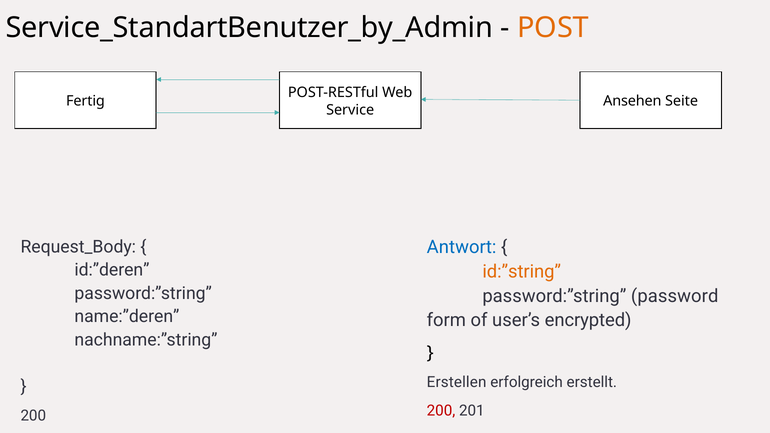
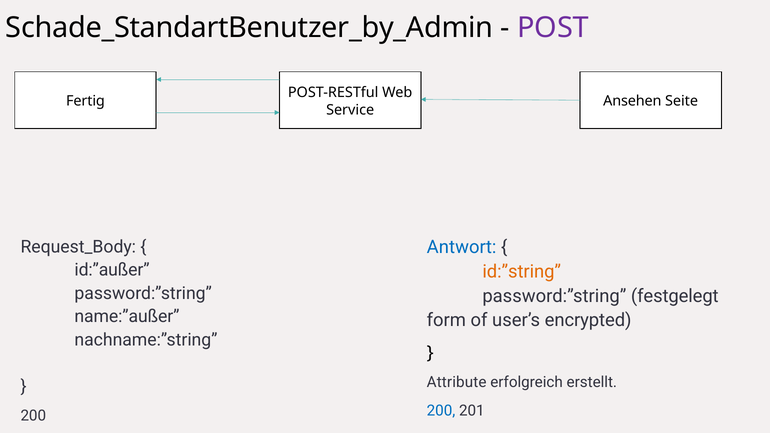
Service_StandartBenutzer_by_Admin: Service_StandartBenutzer_by_Admin -> Schade_StandartBenutzer_by_Admin
POST colour: orange -> purple
id:”deren: id:”deren -> id:”außer
password: password -> festgelegt
name:”deren: name:”deren -> name:”außer
Erstellen: Erstellen -> Attribute
200 at (441, 411) colour: red -> blue
